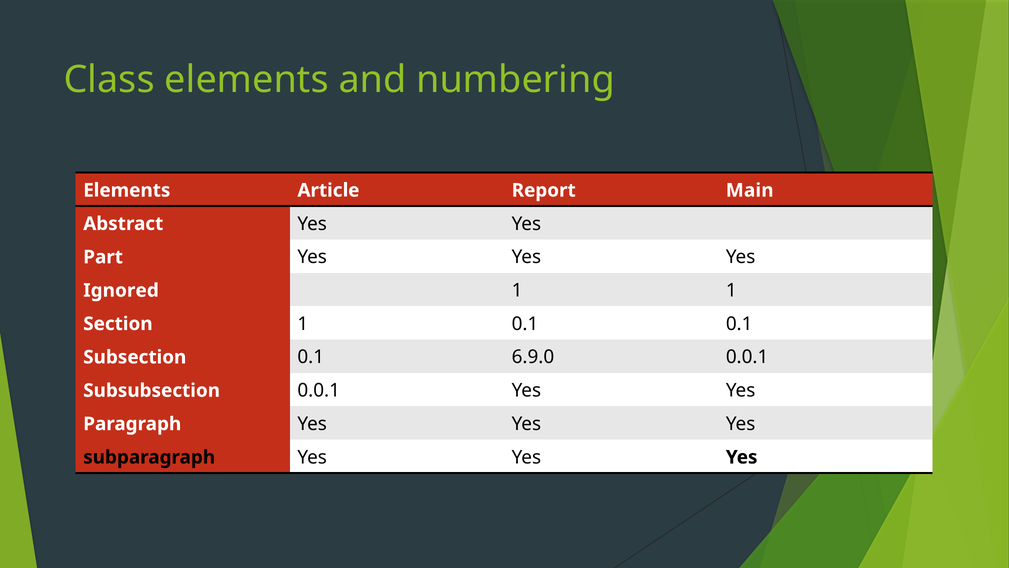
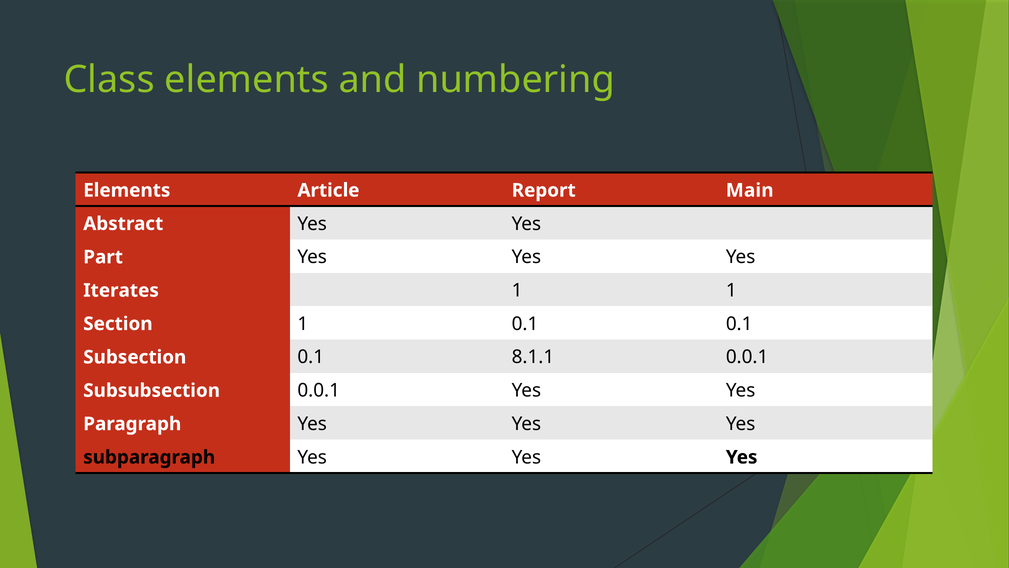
Ignored: Ignored -> Iterates
6.9.0: 6.9.0 -> 8.1.1
